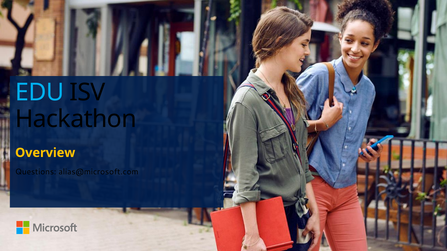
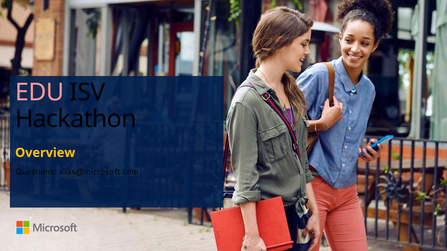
EDU colour: light blue -> pink
